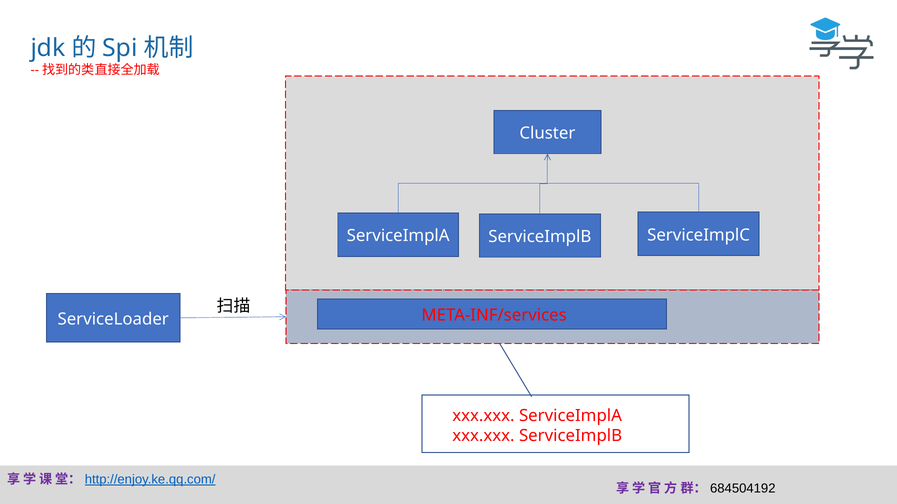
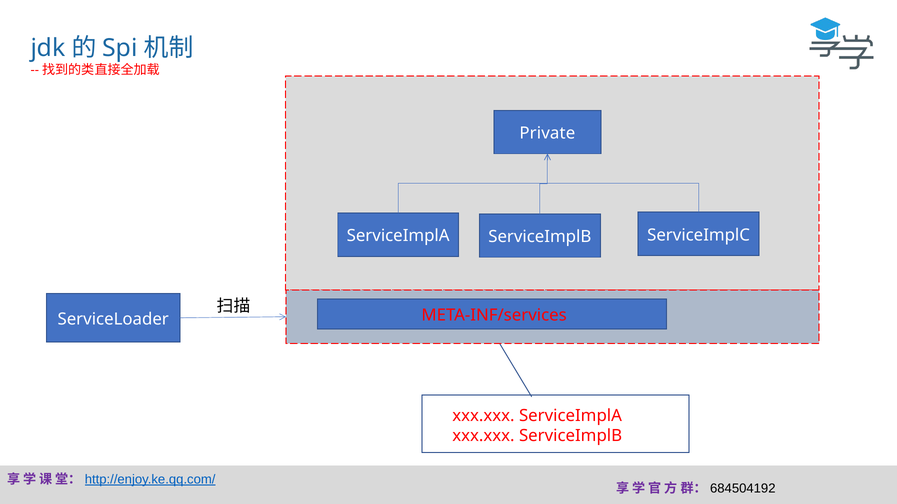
Cluster: Cluster -> Private
